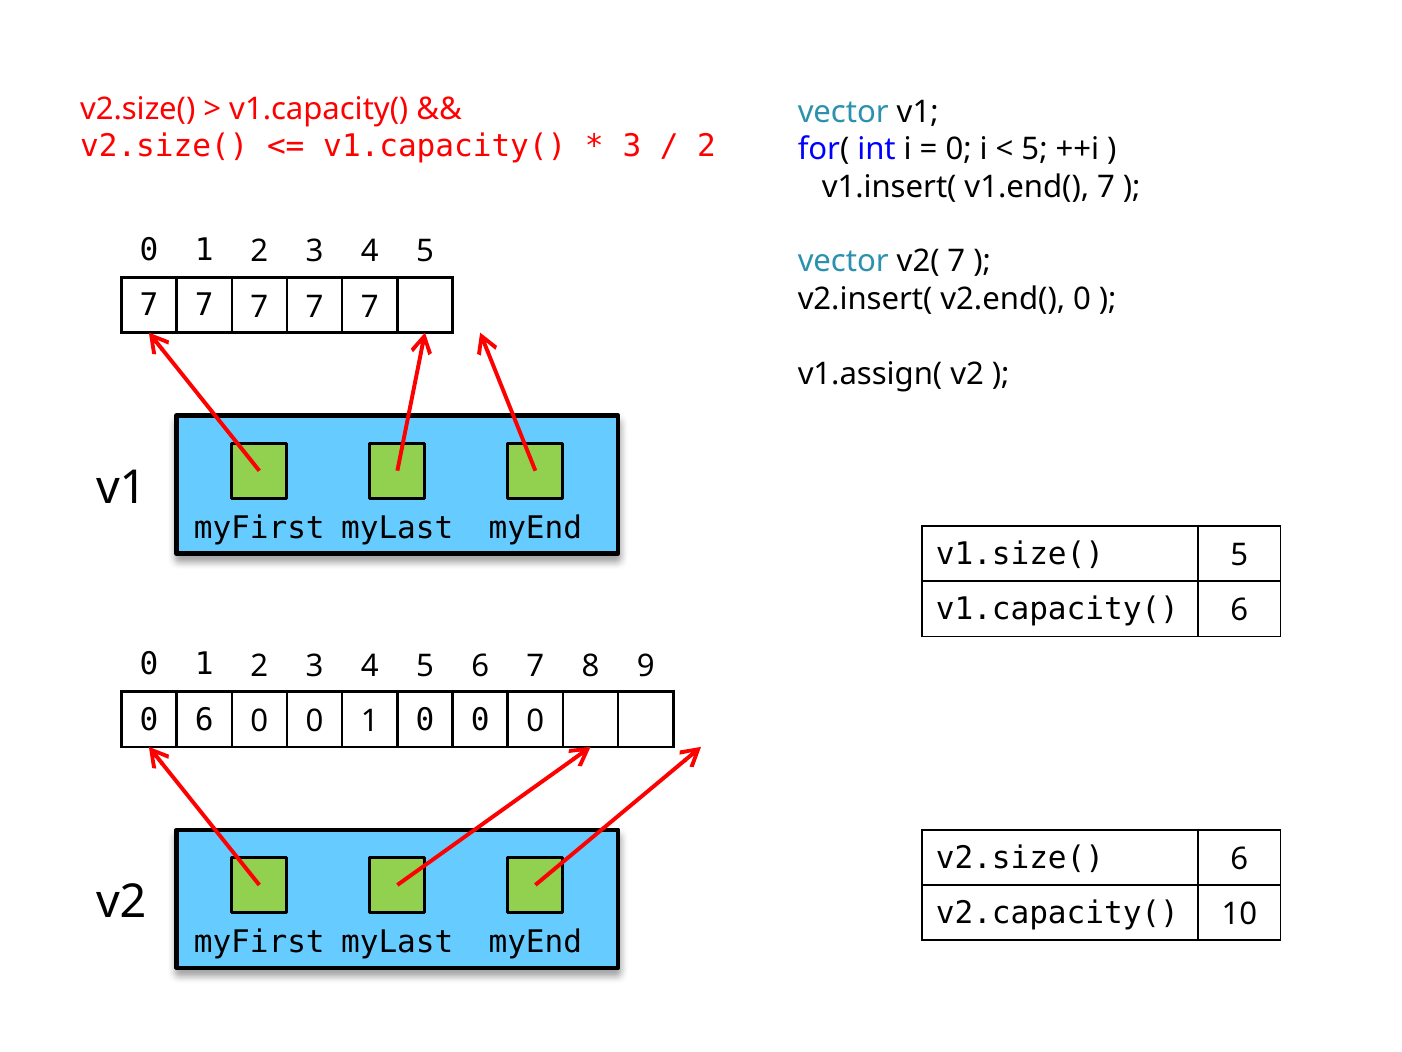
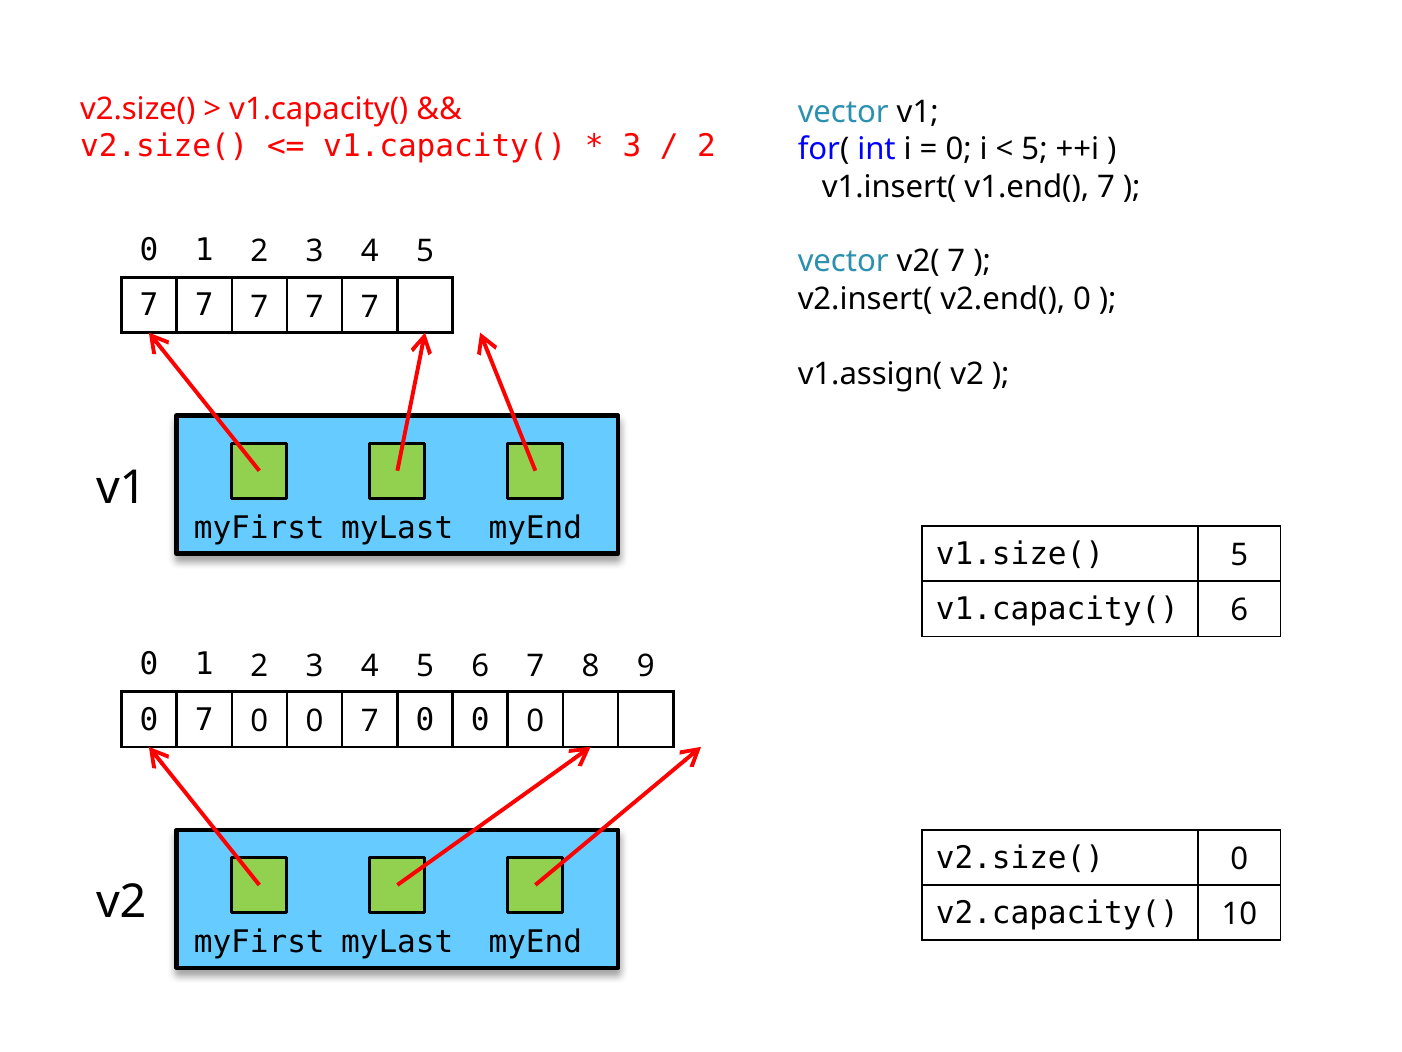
6 at (204, 719): 6 -> 7
0 0 1: 1 -> 7
v2.size( 6: 6 -> 0
